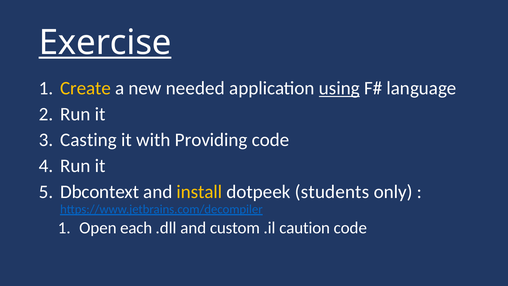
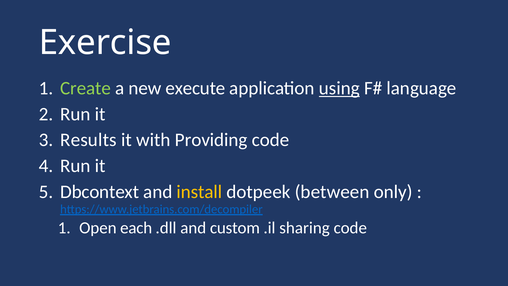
Exercise underline: present -> none
Create colour: yellow -> light green
needed: needed -> execute
Casting: Casting -> Results
students: students -> between
caution: caution -> sharing
